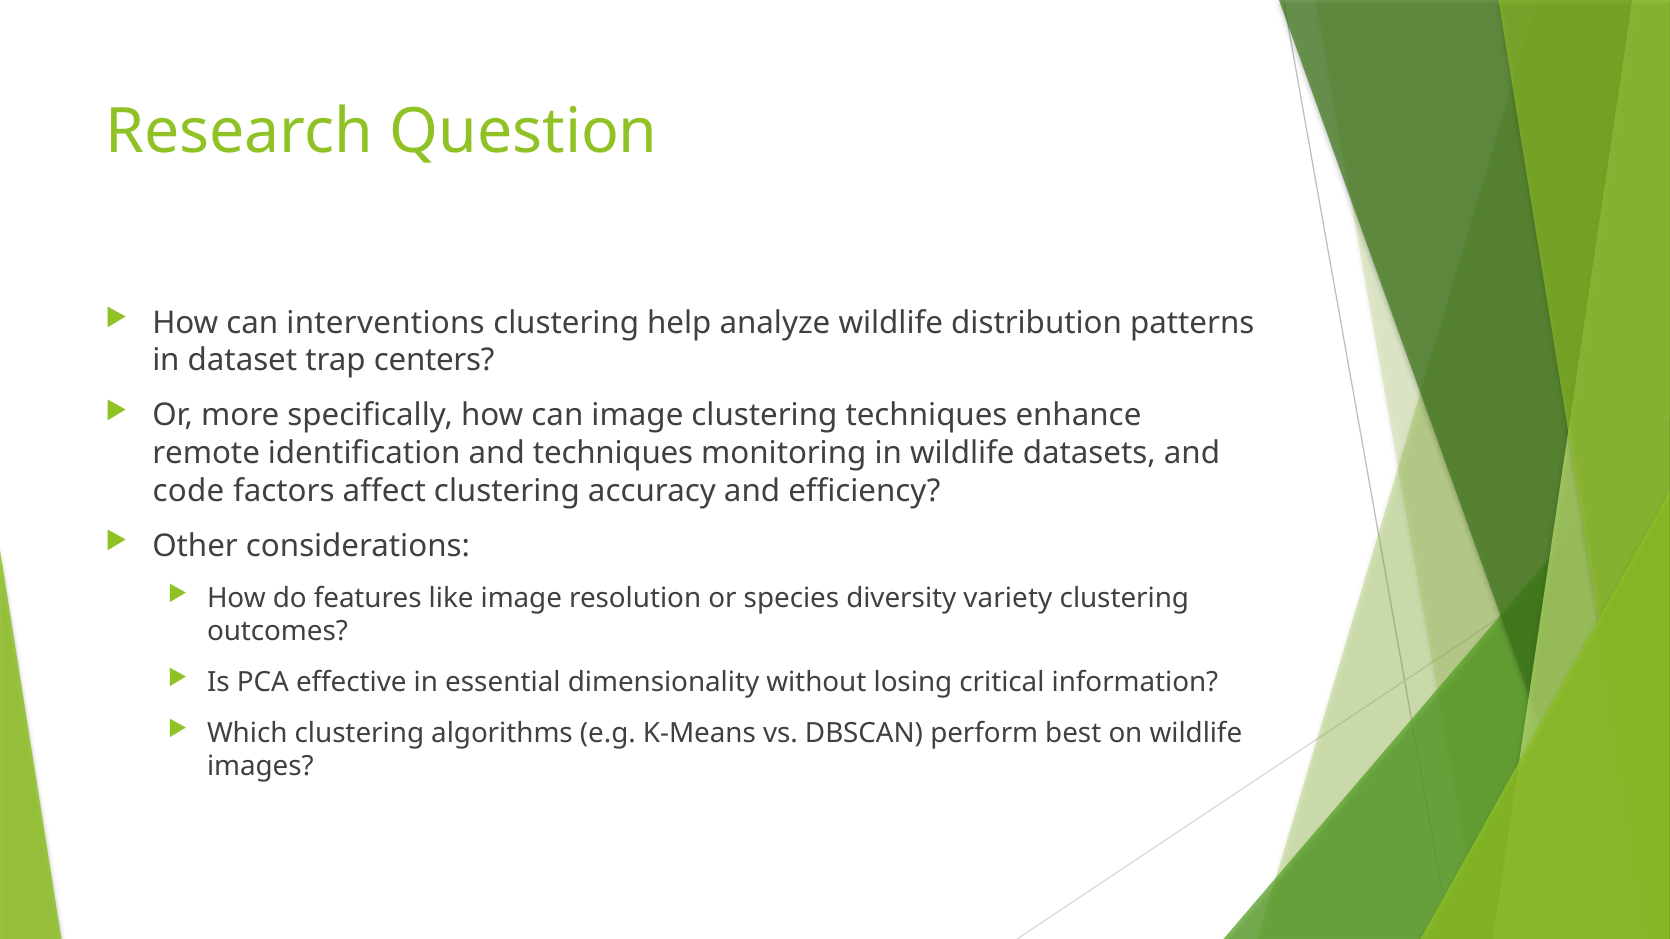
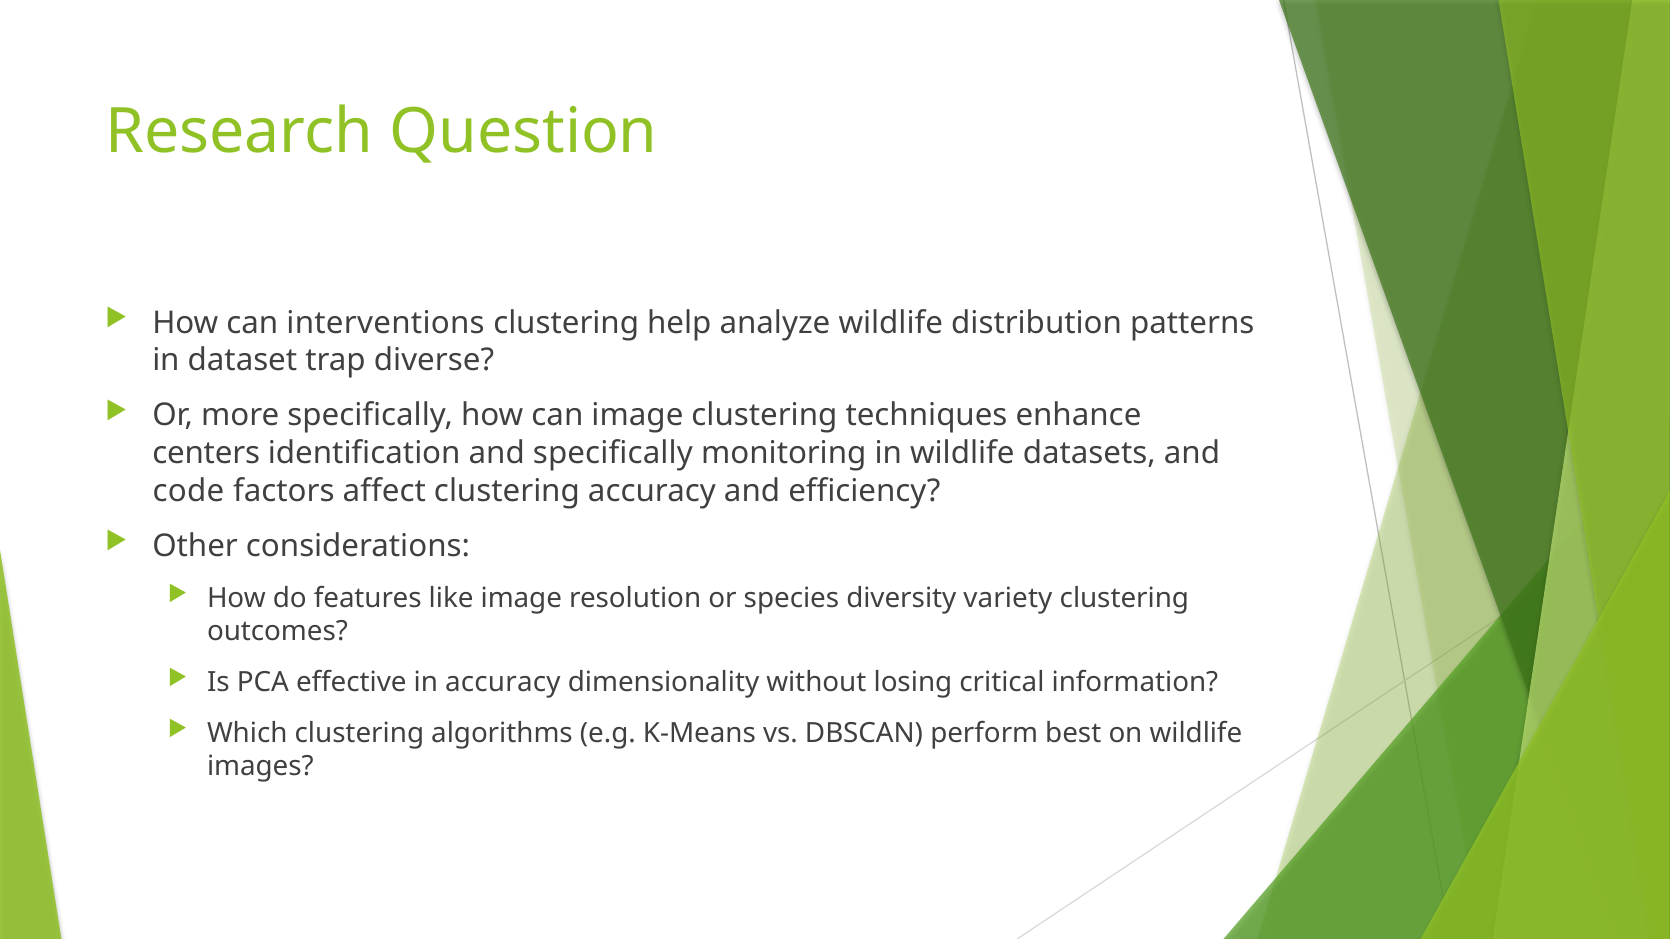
centers: centers -> diverse
remote: remote -> centers
and techniques: techniques -> specifically
in essential: essential -> accuracy
